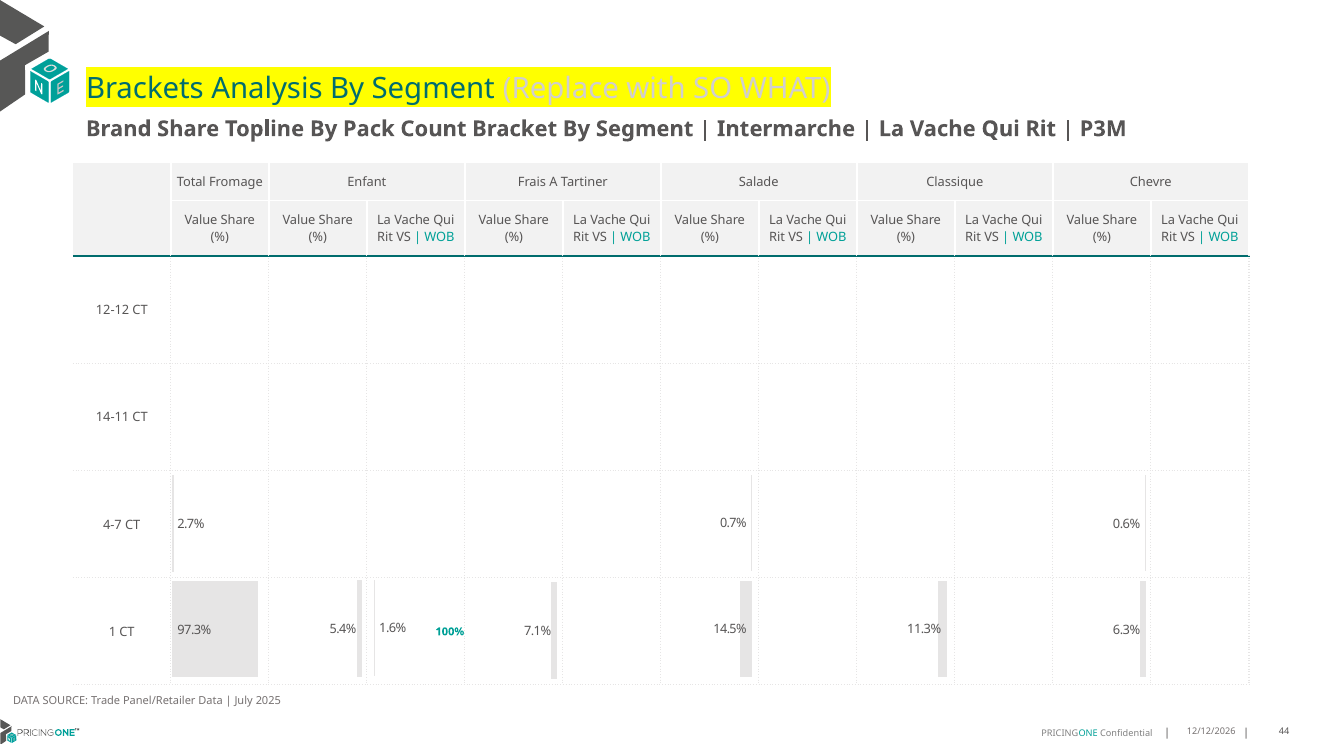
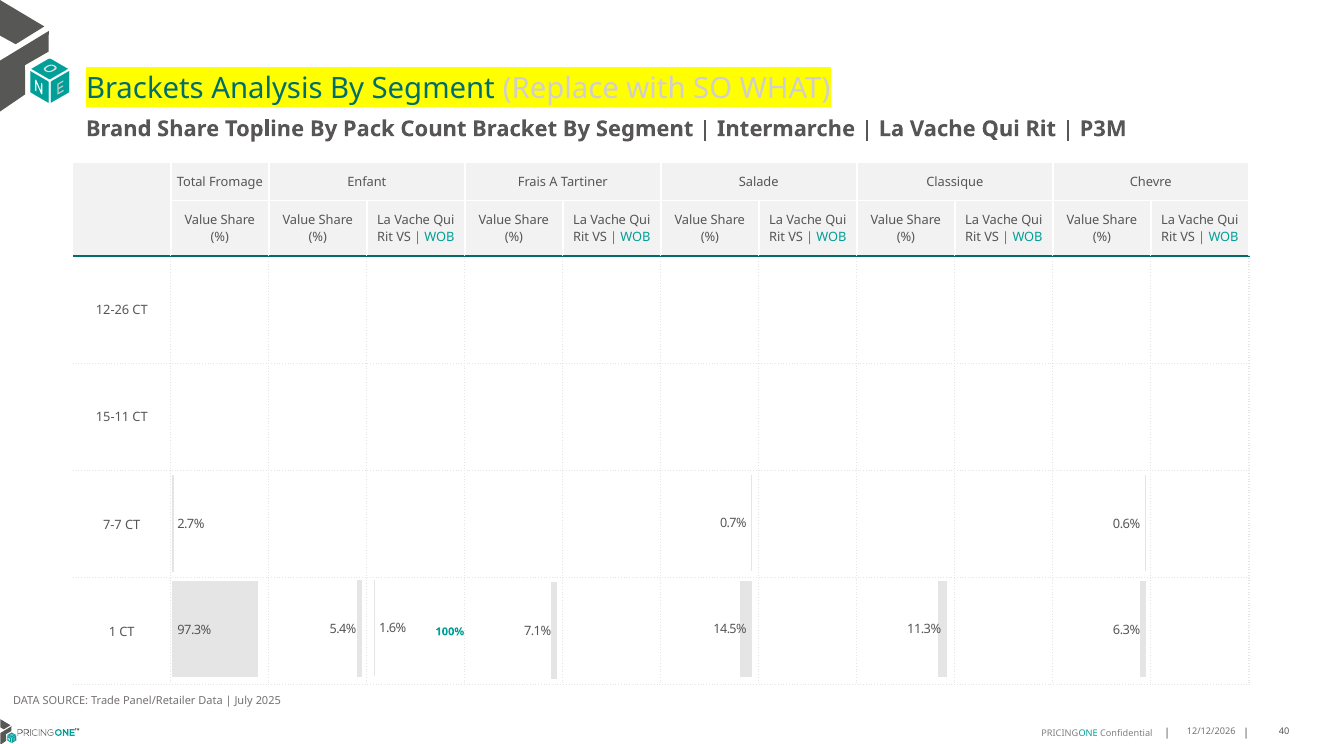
12-12: 12-12 -> 12-26
14-11: 14-11 -> 15-11
4-7: 4-7 -> 7-7
44: 44 -> 40
